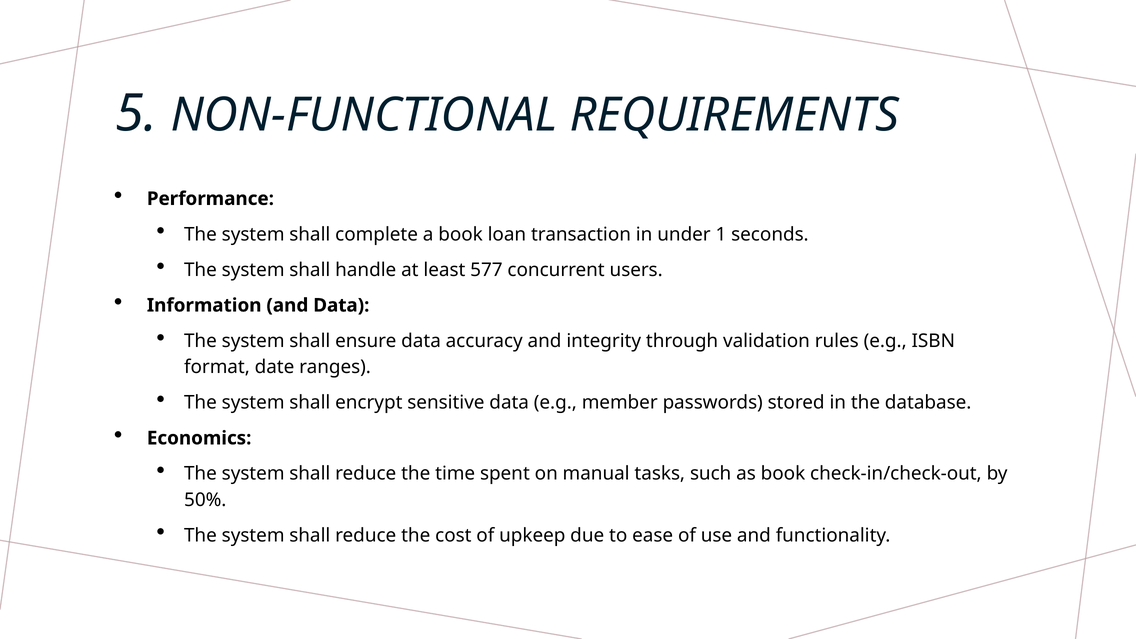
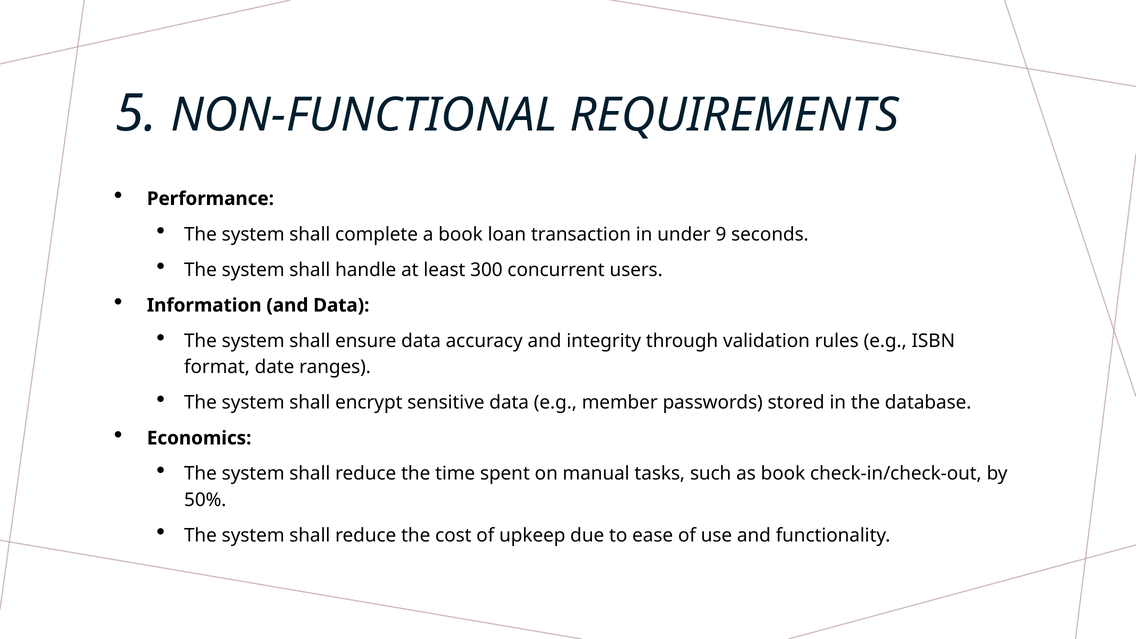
1: 1 -> 9
577: 577 -> 300
